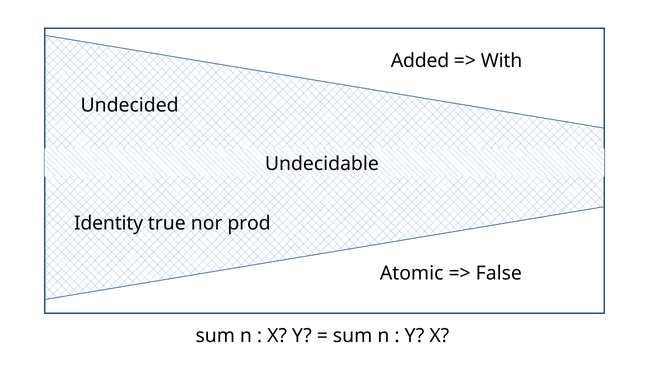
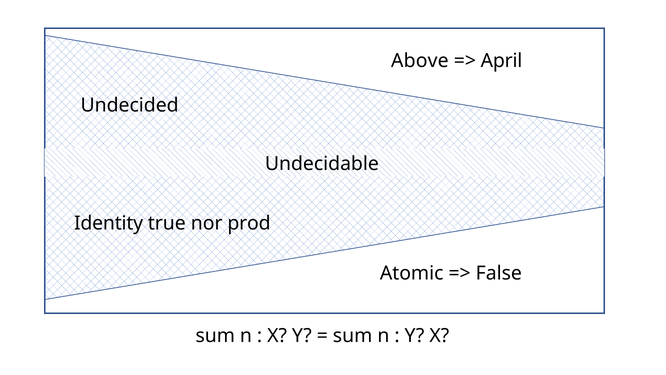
Added: Added -> Above
With: With -> April
